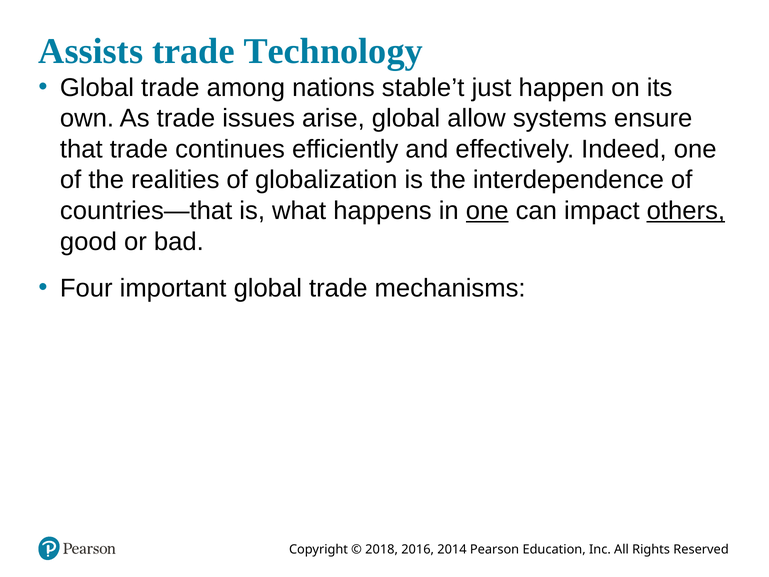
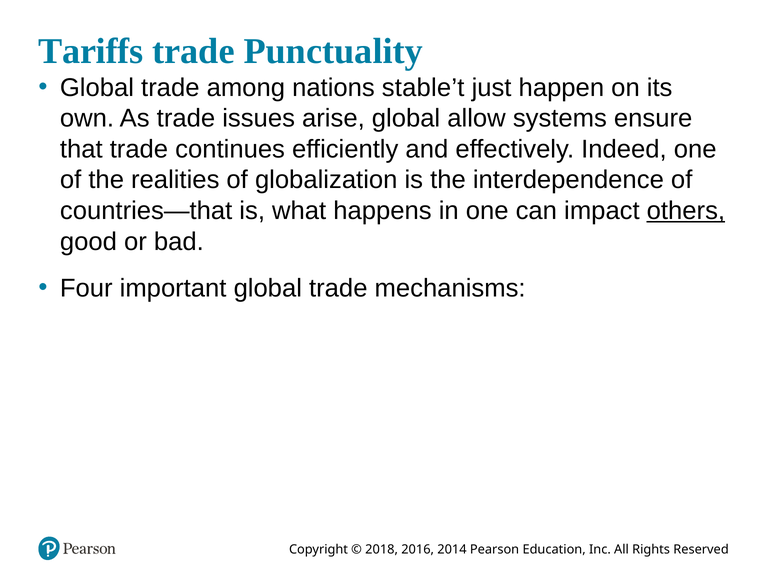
Assists: Assists -> Tariffs
Technology: Technology -> Punctuality
one at (487, 211) underline: present -> none
